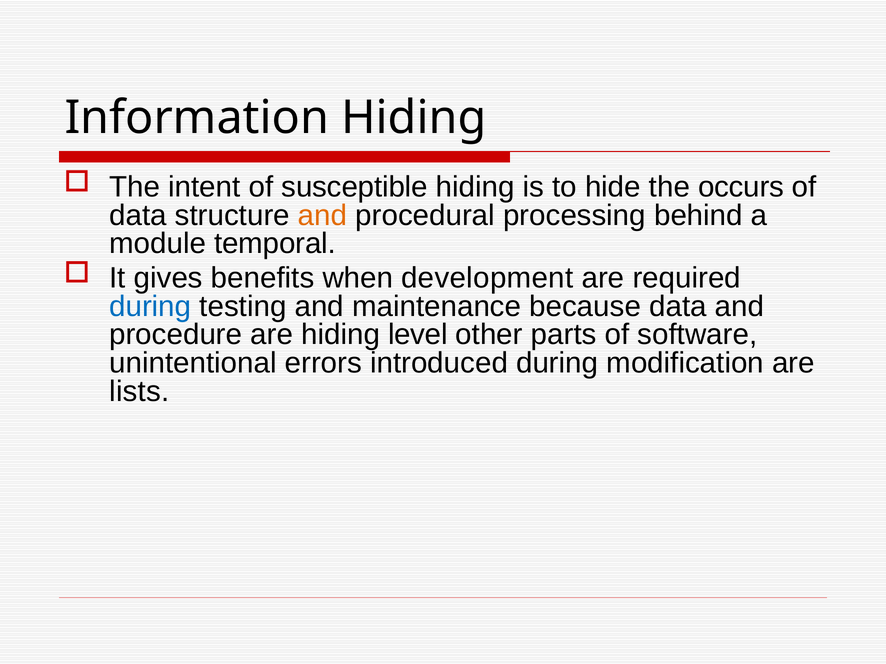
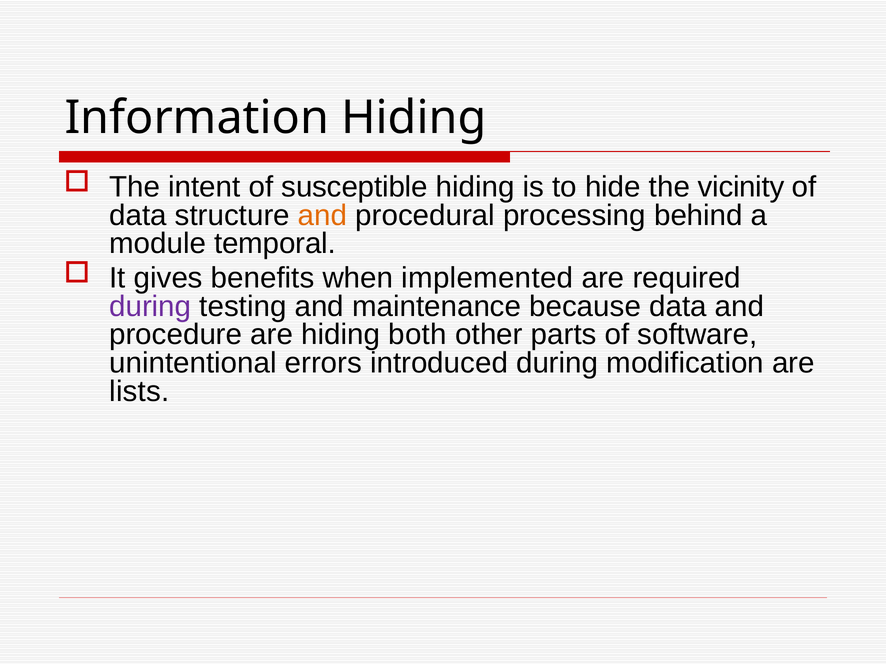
occurs: occurs -> vicinity
development: development -> implemented
during at (150, 306) colour: blue -> purple
level: level -> both
